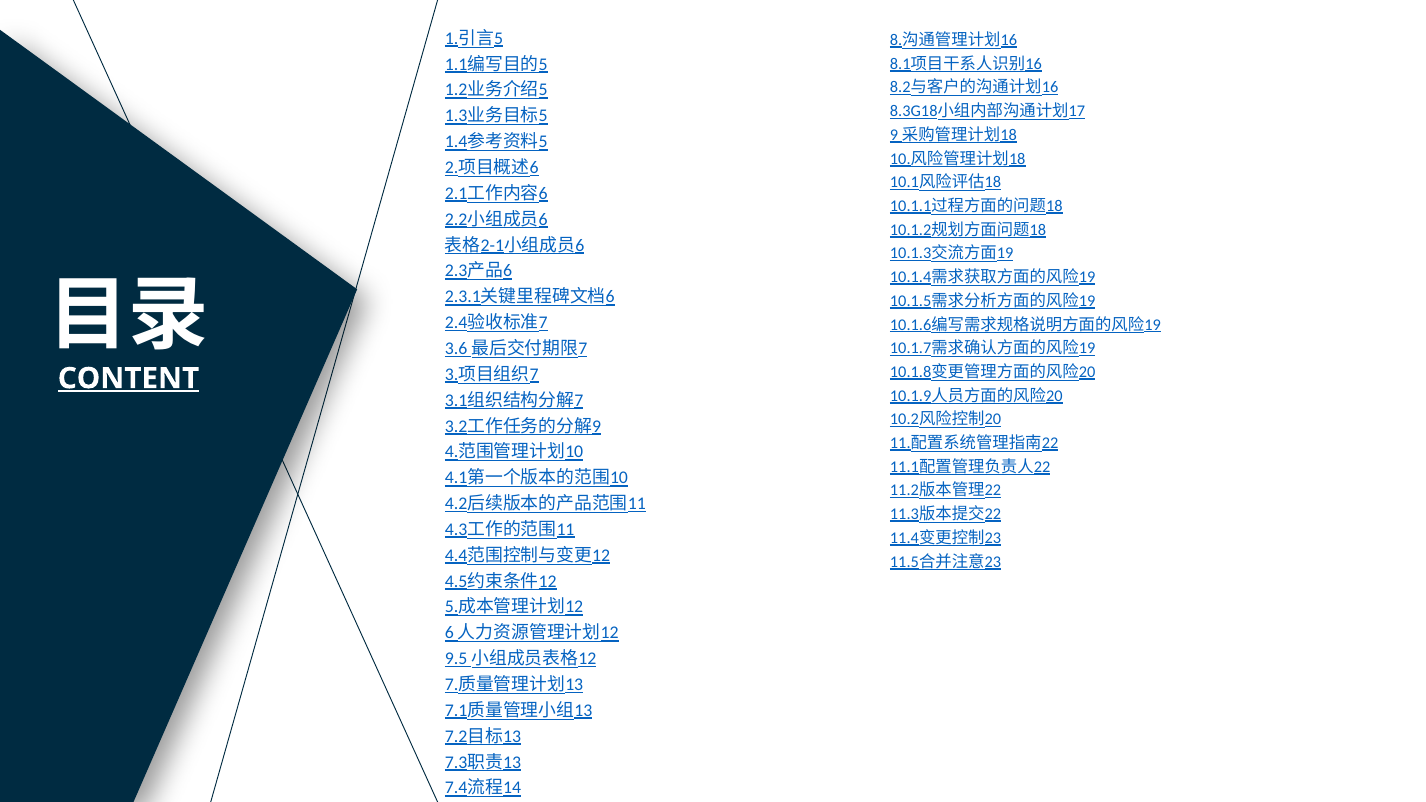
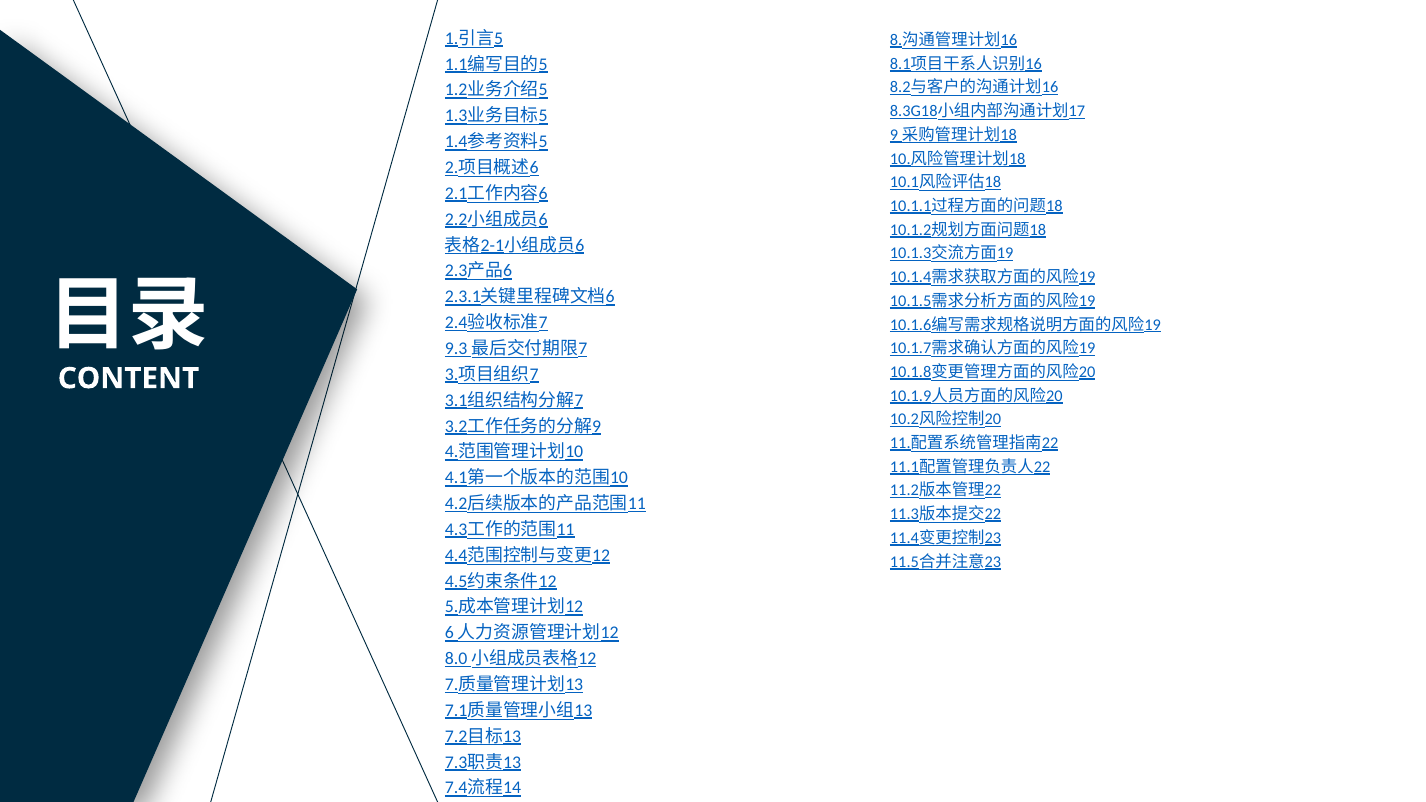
3.6: 3.6 -> 9.3
CONTENT underline: present -> none
9.5: 9.5 -> 8.0
